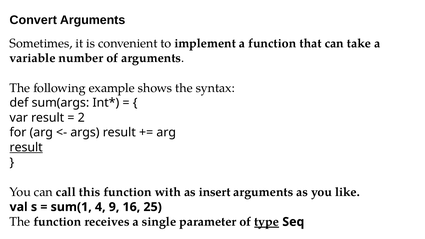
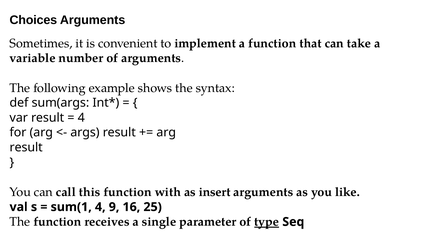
Convert: Convert -> Choices
2 at (81, 118): 2 -> 4
result at (26, 147) underline: present -> none
